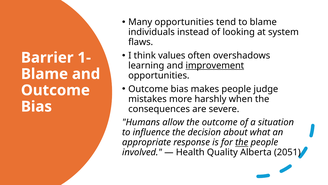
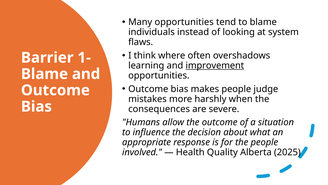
values: values -> where
the at (242, 142) underline: present -> none
2051: 2051 -> 2025
